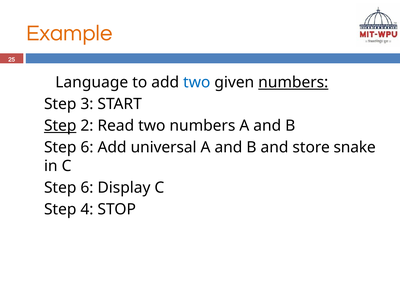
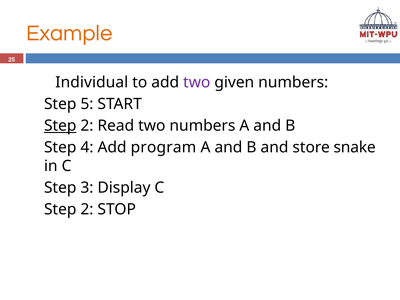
Language: Language -> Individual
two at (197, 82) colour: blue -> purple
numbers at (293, 82) underline: present -> none
3: 3 -> 5
6 at (87, 147): 6 -> 4
universal: universal -> program
6 at (87, 188): 6 -> 3
4 at (87, 209): 4 -> 2
